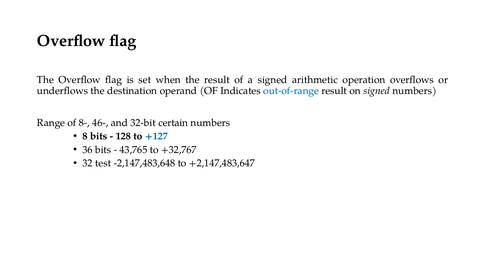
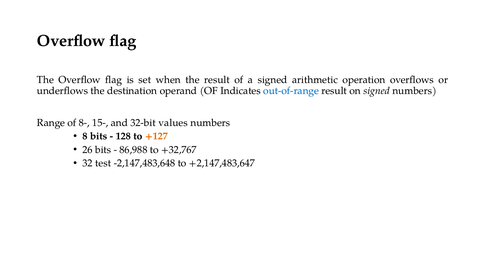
46-: 46- -> 15-
certain: certain -> values
+127 colour: blue -> orange
36: 36 -> 26
43,765: 43,765 -> 86,988
